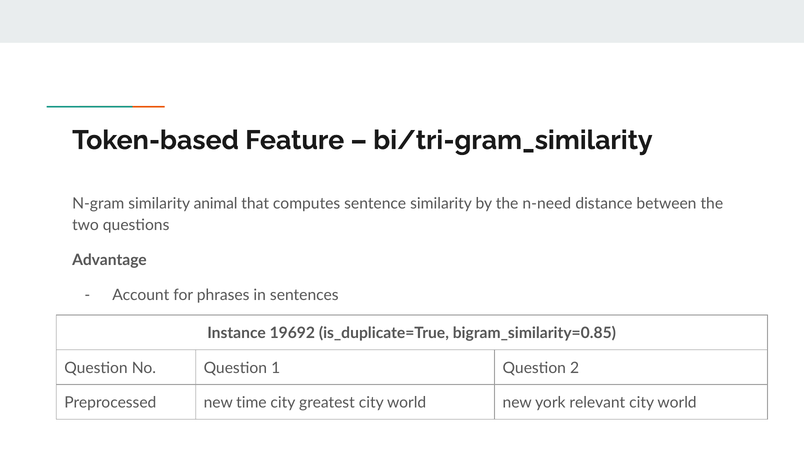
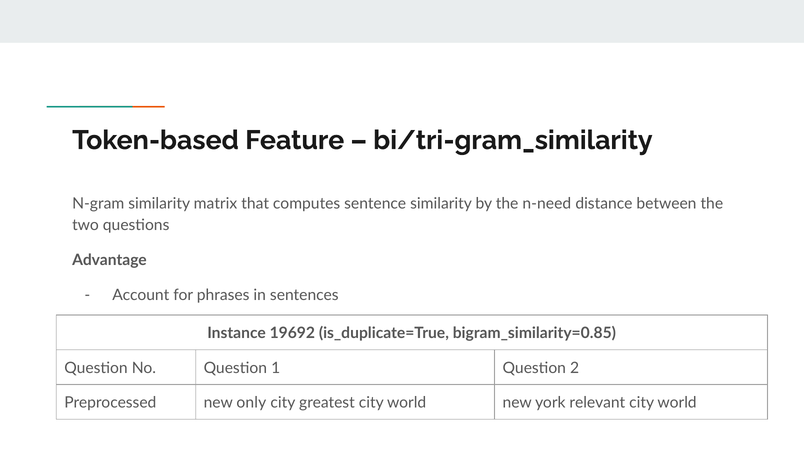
animal: animal -> matrix
time: time -> only
